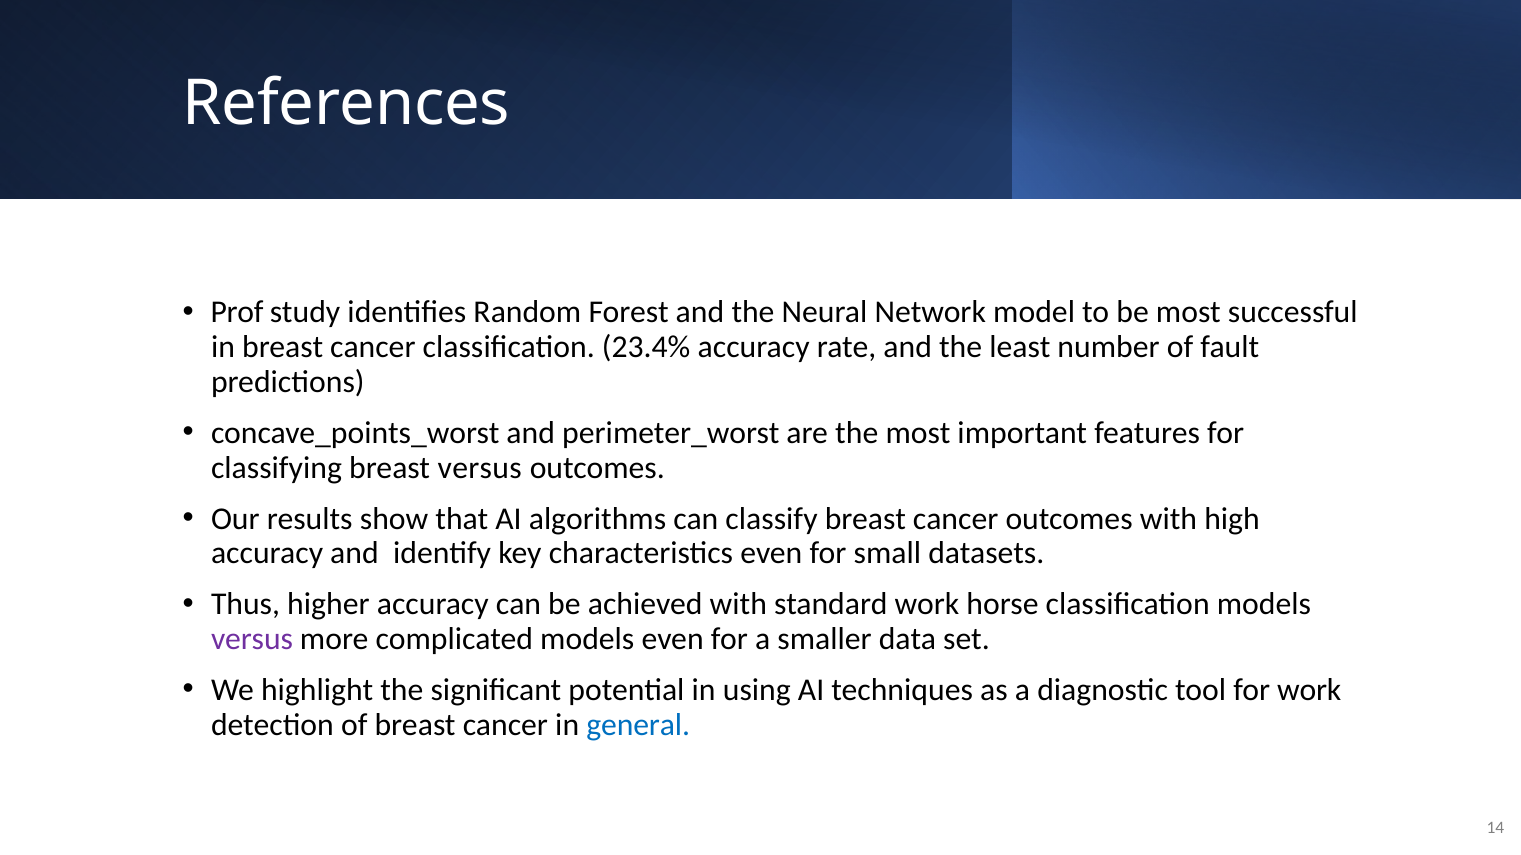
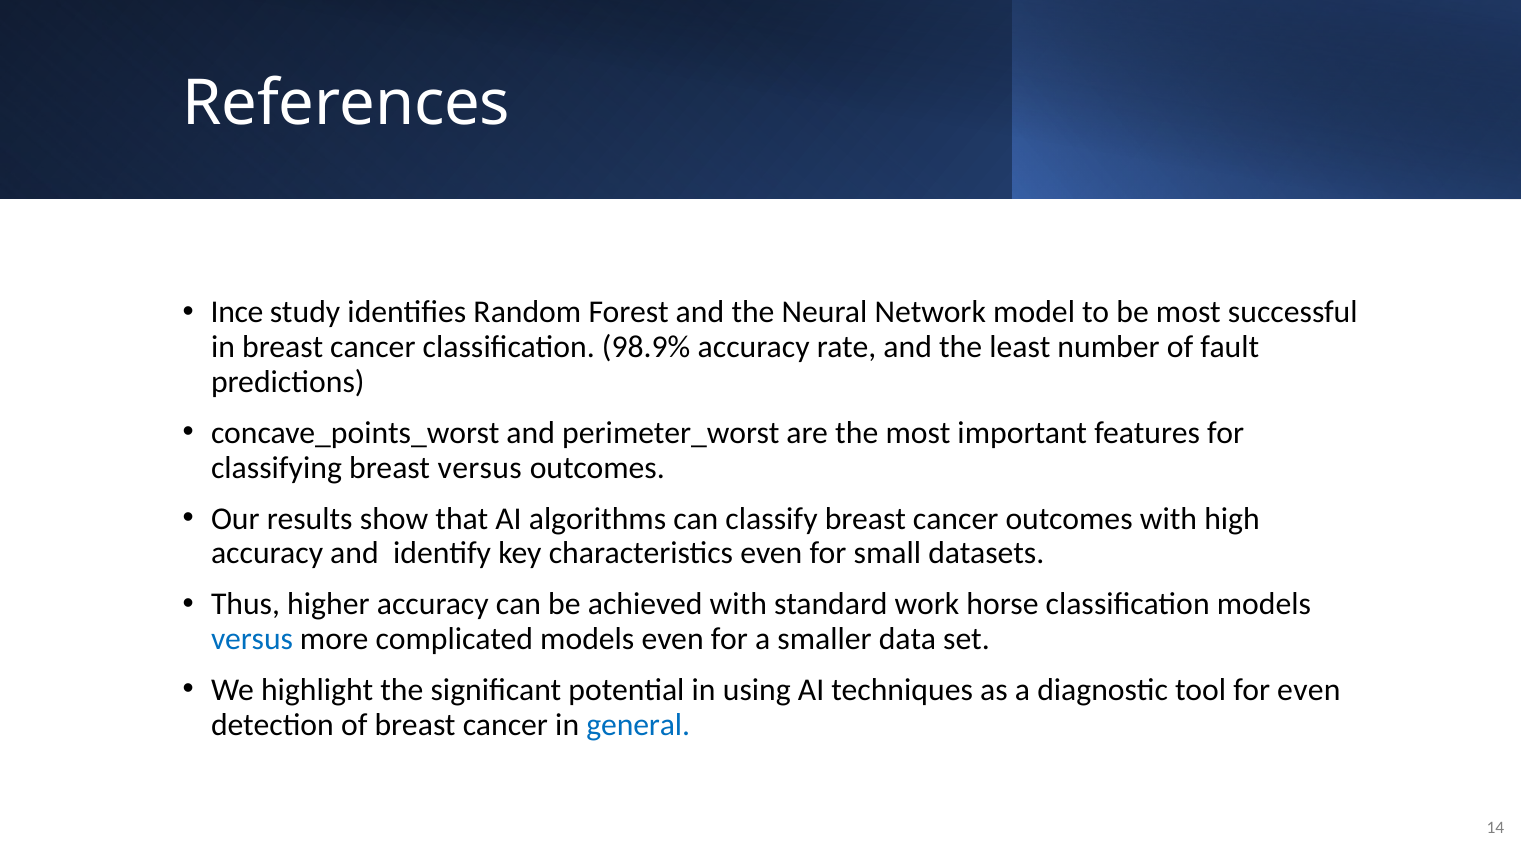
Prof: Prof -> Ince
23.4%: 23.4% -> 98.9%
versus at (252, 640) colour: purple -> blue
for work: work -> even
